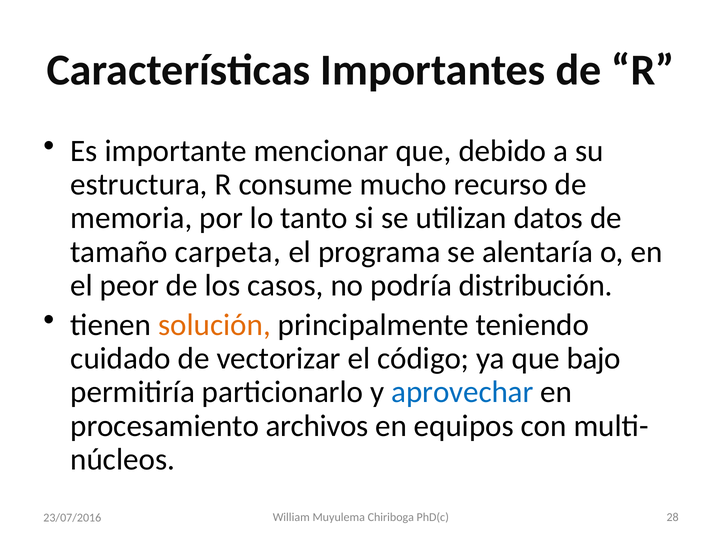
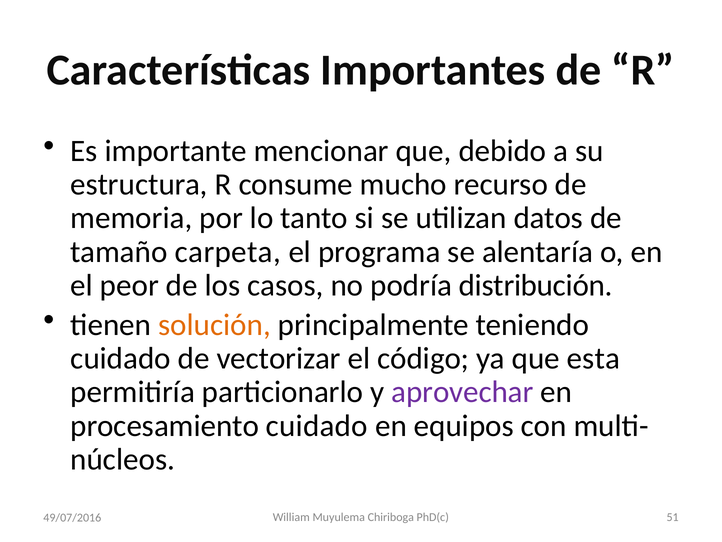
bajo: bajo -> esta
aprovechar colour: blue -> purple
procesamiento archivos: archivos -> cuidado
28: 28 -> 51
23/07/2016: 23/07/2016 -> 49/07/2016
